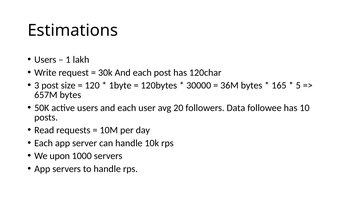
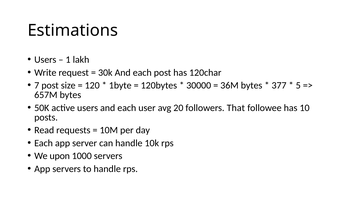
3: 3 -> 7
165: 165 -> 377
Data: Data -> That
